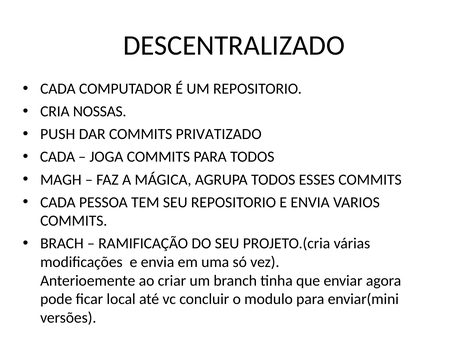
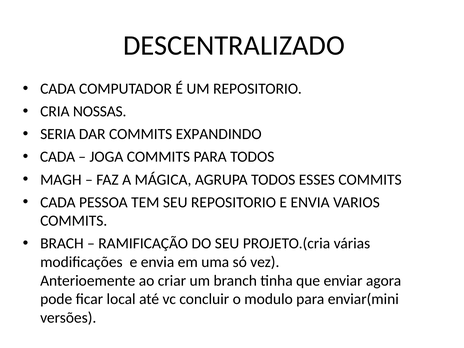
PUSH: PUSH -> SERIA
PRIVATIZADO: PRIVATIZADO -> EXPANDINDO
